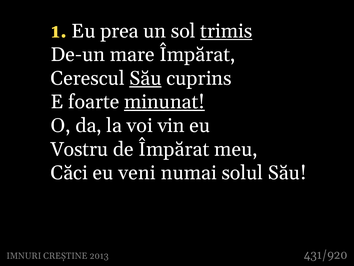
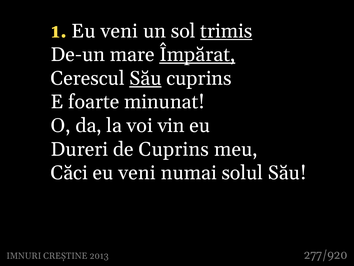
1 Eu prea: prea -> veni
Împărat at (197, 55) underline: none -> present
minunat underline: present -> none
Vostru: Vostru -> Dureri
de Împărat: Împărat -> Cuprins
431/920: 431/920 -> 277/920
